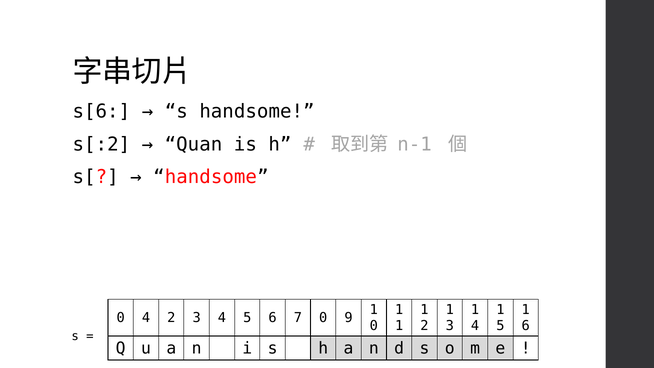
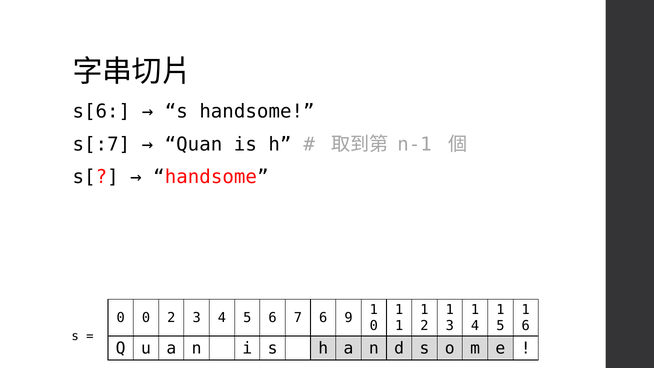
s[:2: s[:2 -> s[:7
0 4: 4 -> 0
7 0: 0 -> 6
